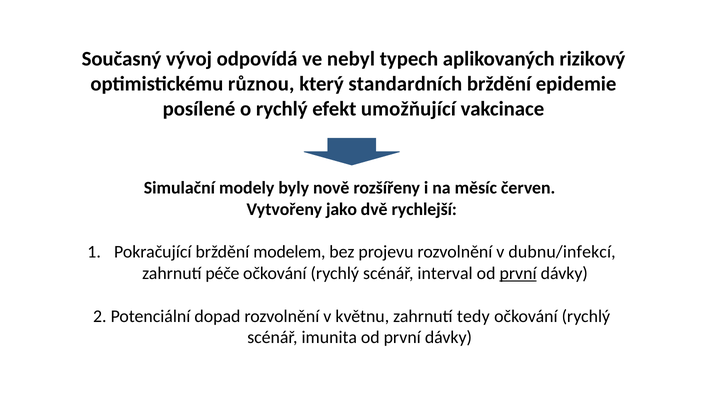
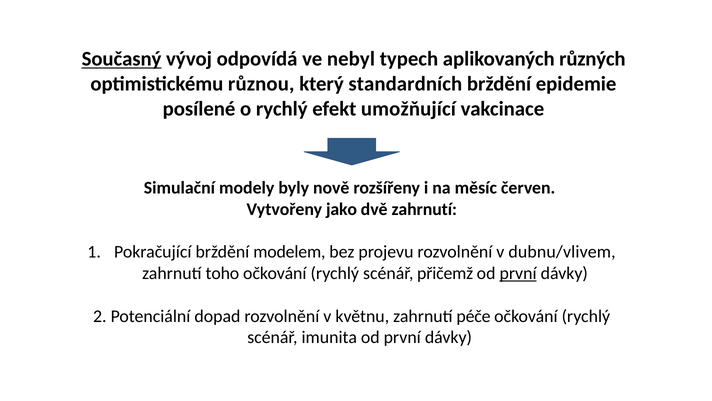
Současný underline: none -> present
rizikový: rizikový -> různých
dvě rychlejší: rychlejší -> zahrnutí
dubnu/infekcí: dubnu/infekcí -> dubnu/vlivem
péče: péče -> toho
interval: interval -> přičemž
tedy: tedy -> péče
